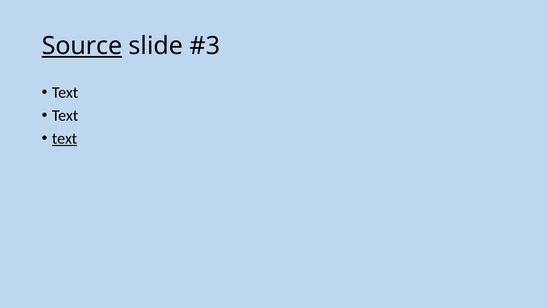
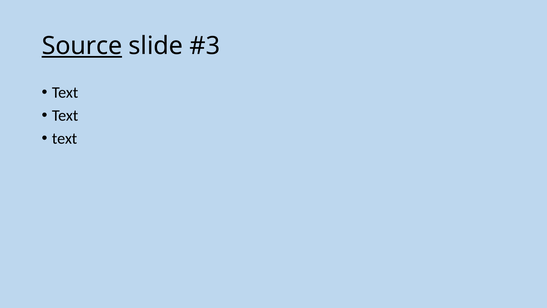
text at (65, 138) underline: present -> none
